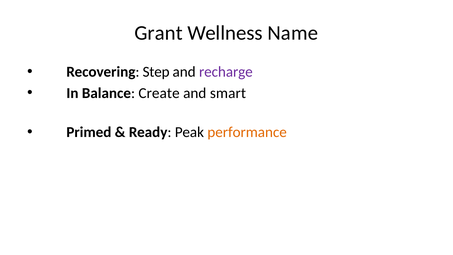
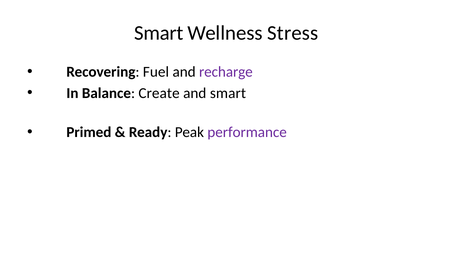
Grant at (159, 33): Grant -> Smart
Name: Name -> Stress
Step: Step -> Fuel
performance colour: orange -> purple
